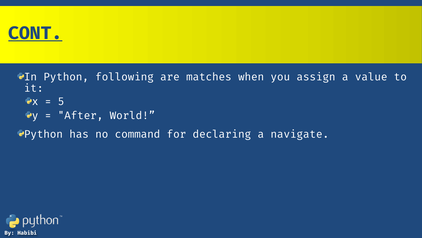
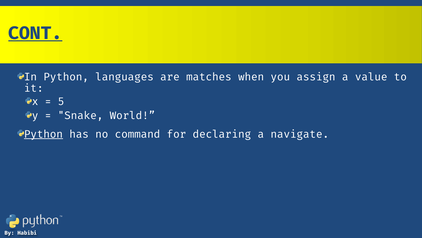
following: following -> languages
After: After -> Snake
Python at (43, 134) underline: none -> present
